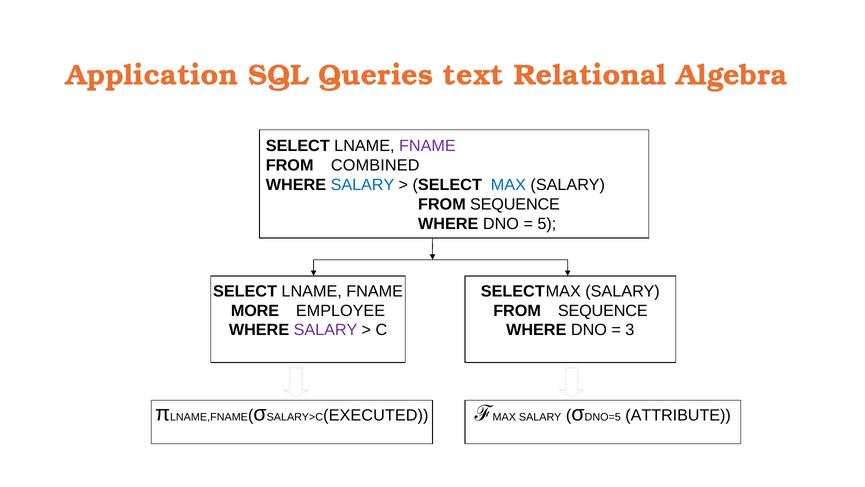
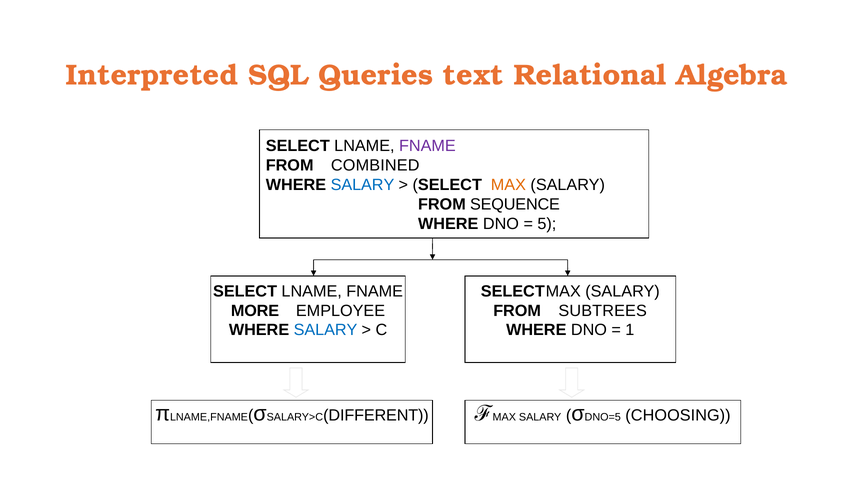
Application: Application -> Interpreted
MAX at (508, 185) colour: blue -> orange
SEQUENCE at (603, 310): SEQUENCE -> SUBTREES
SALARY at (326, 330) colour: purple -> blue
3: 3 -> 1
EXECUTED: EXECUTED -> DIFFERENT
ATTRIBUTE: ATTRIBUTE -> CHOOSING
